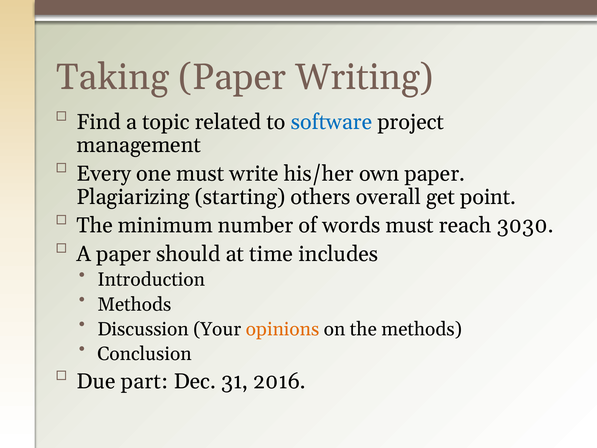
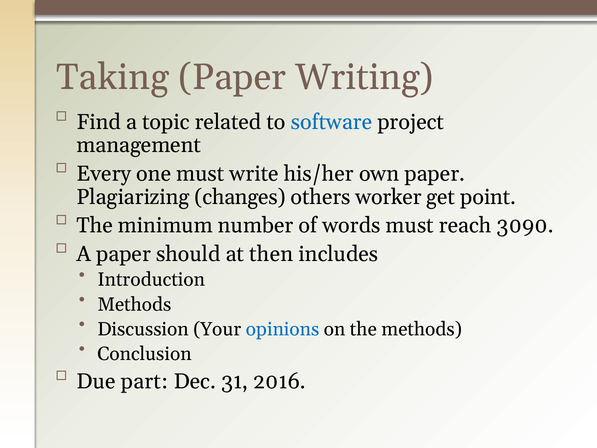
starting: starting -> changes
overall: overall -> worker
3030: 3030 -> 3090
time: time -> then
opinions colour: orange -> blue
